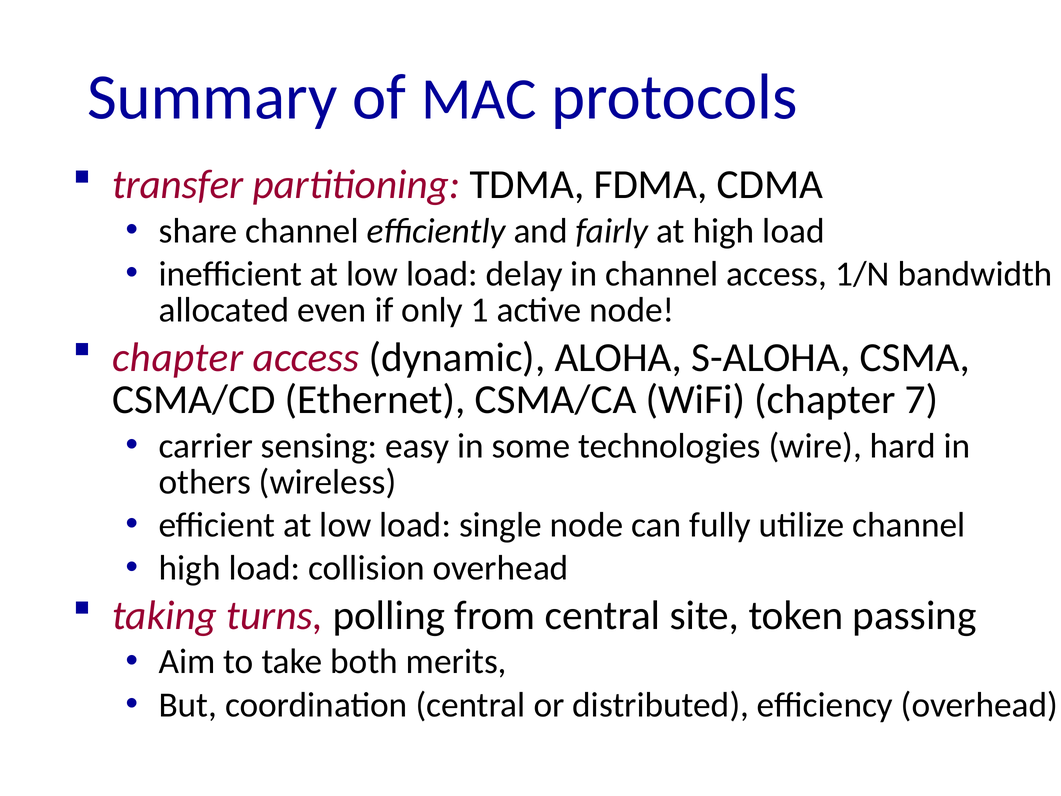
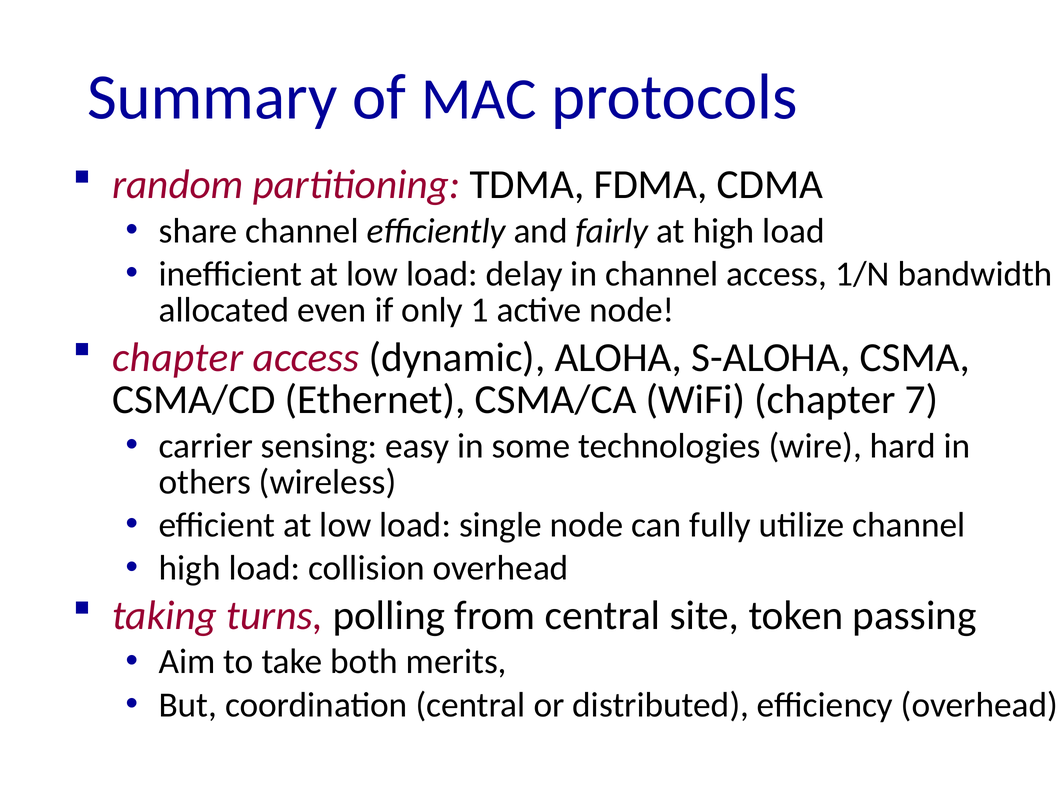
transfer: transfer -> random
